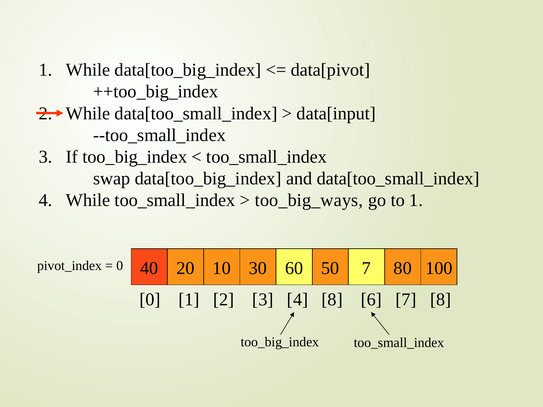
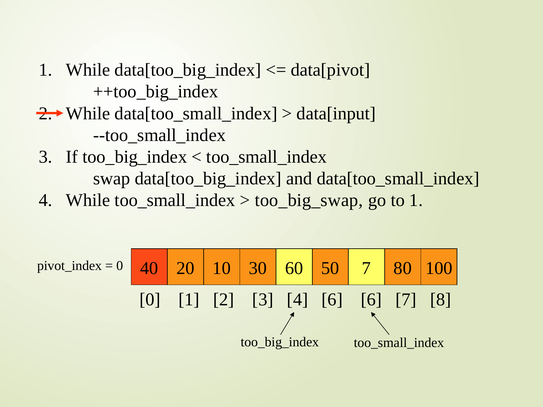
too_big_ways: too_big_ways -> too_big_swap
4 8: 8 -> 6
